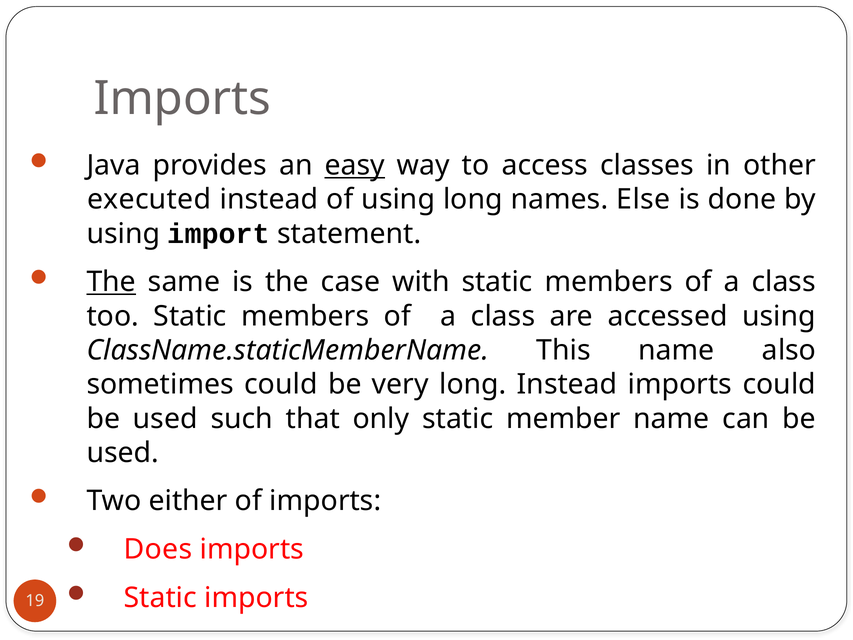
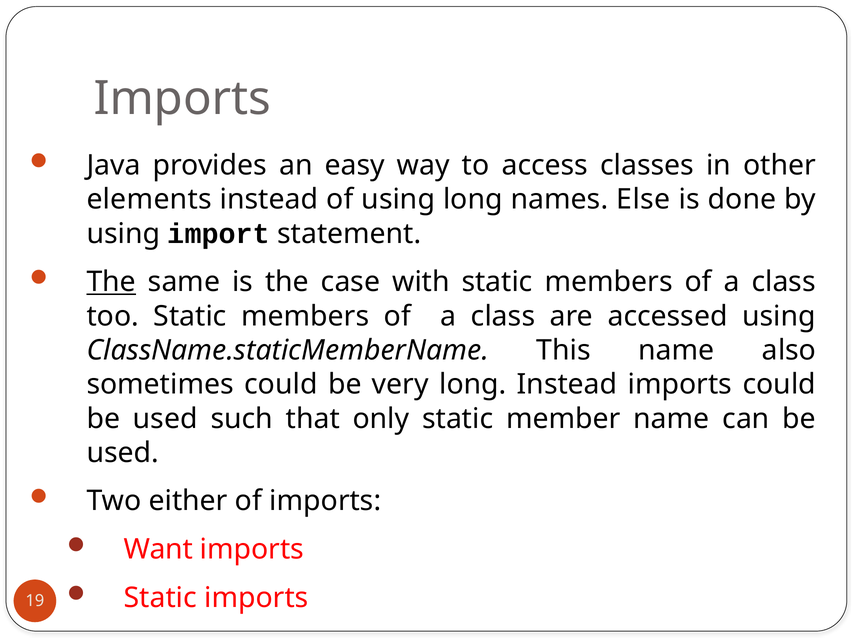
easy underline: present -> none
executed: executed -> elements
Does: Does -> Want
